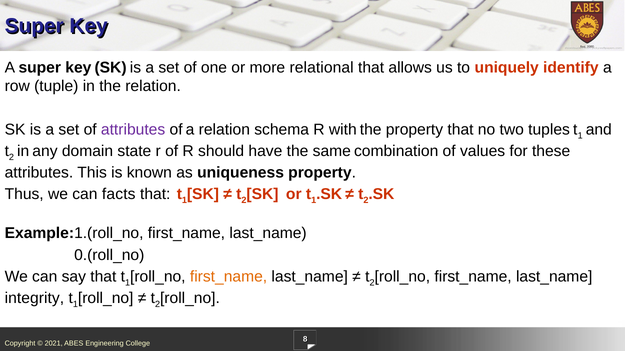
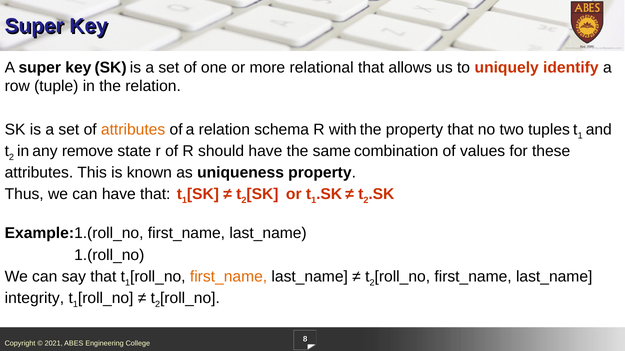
attributes at (133, 130) colour: purple -> orange
domain: domain -> remove
can facts: facts -> have
0.(roll_no: 0.(roll_no -> 1.(roll_no
